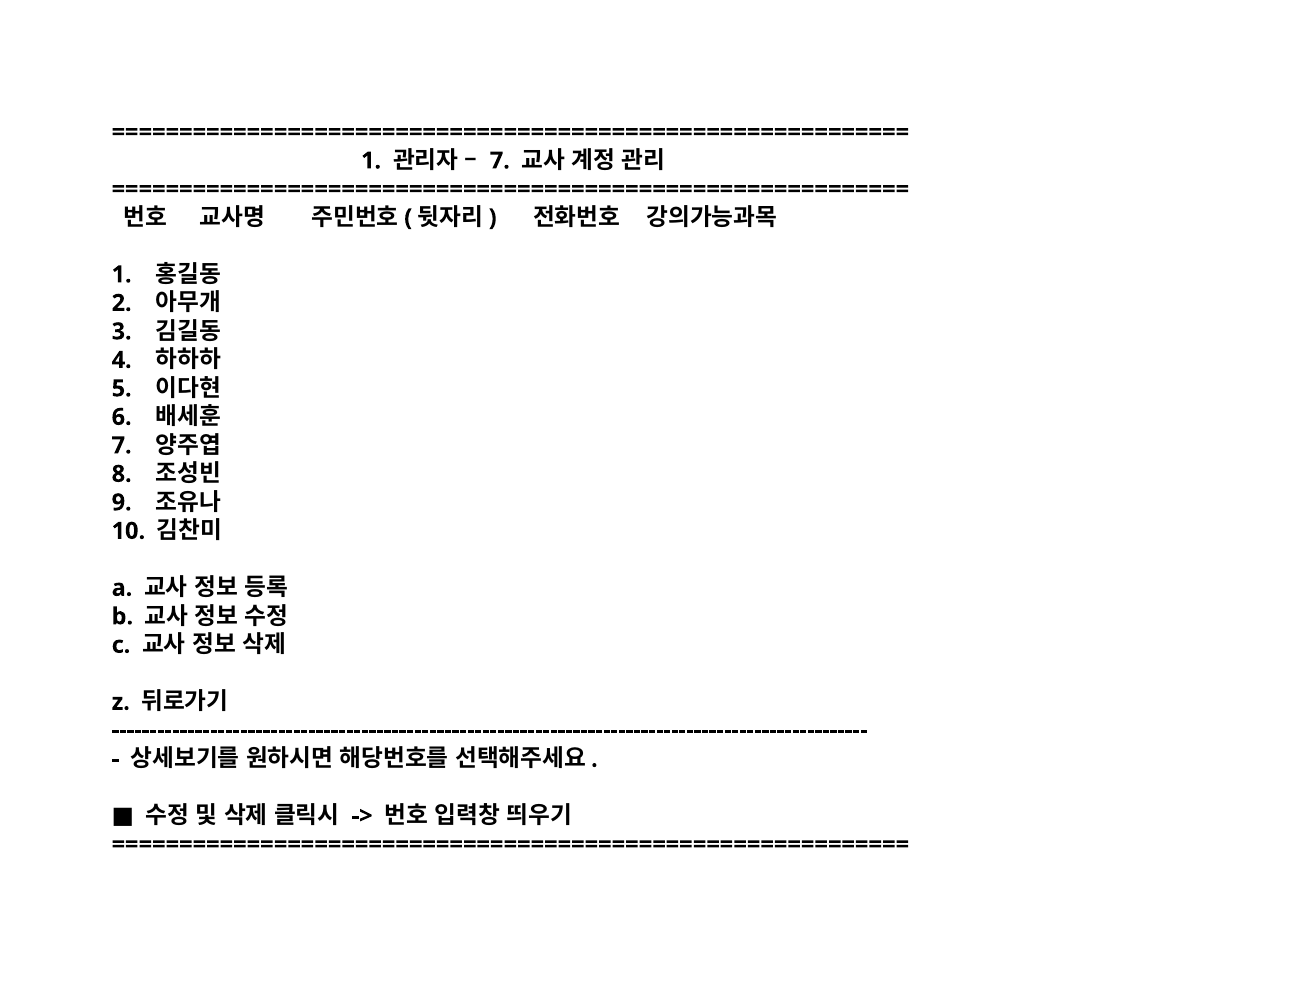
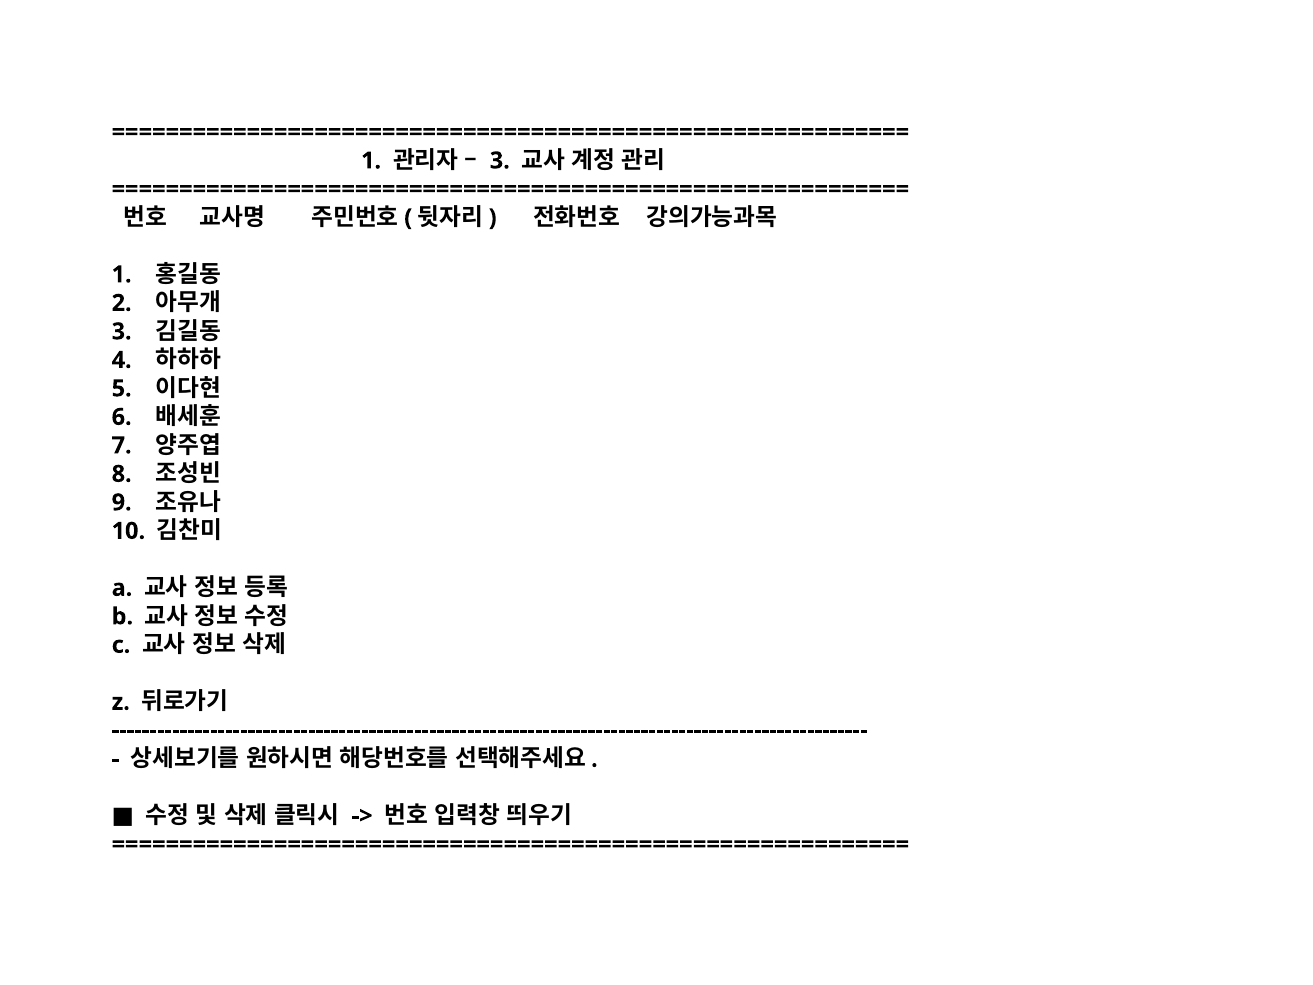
7 at (500, 161): 7 -> 3
